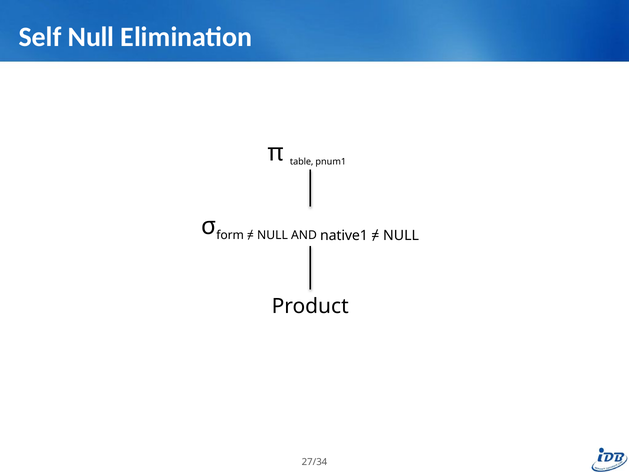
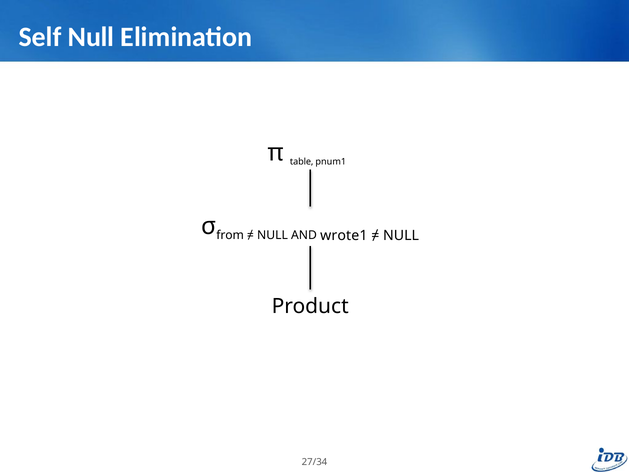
form: form -> from
native1: native1 -> wrote1
